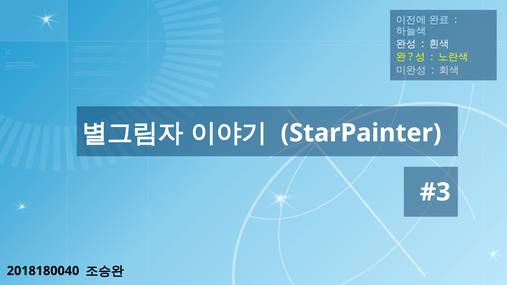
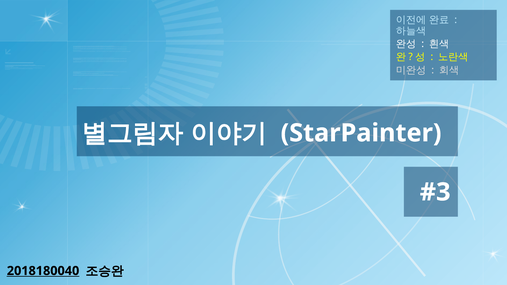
2018180040 underline: none -> present
